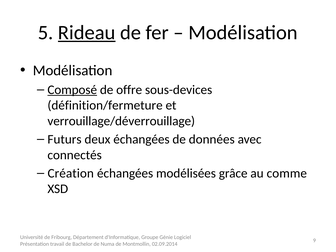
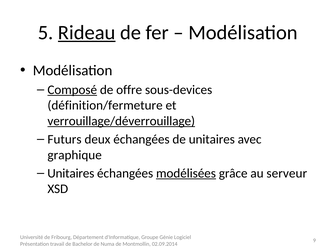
verrouillage/déverrouillage underline: none -> present
de données: données -> unitaires
connectés: connectés -> graphique
Création at (71, 173): Création -> Unitaires
modélisées underline: none -> present
comme: comme -> serveur
